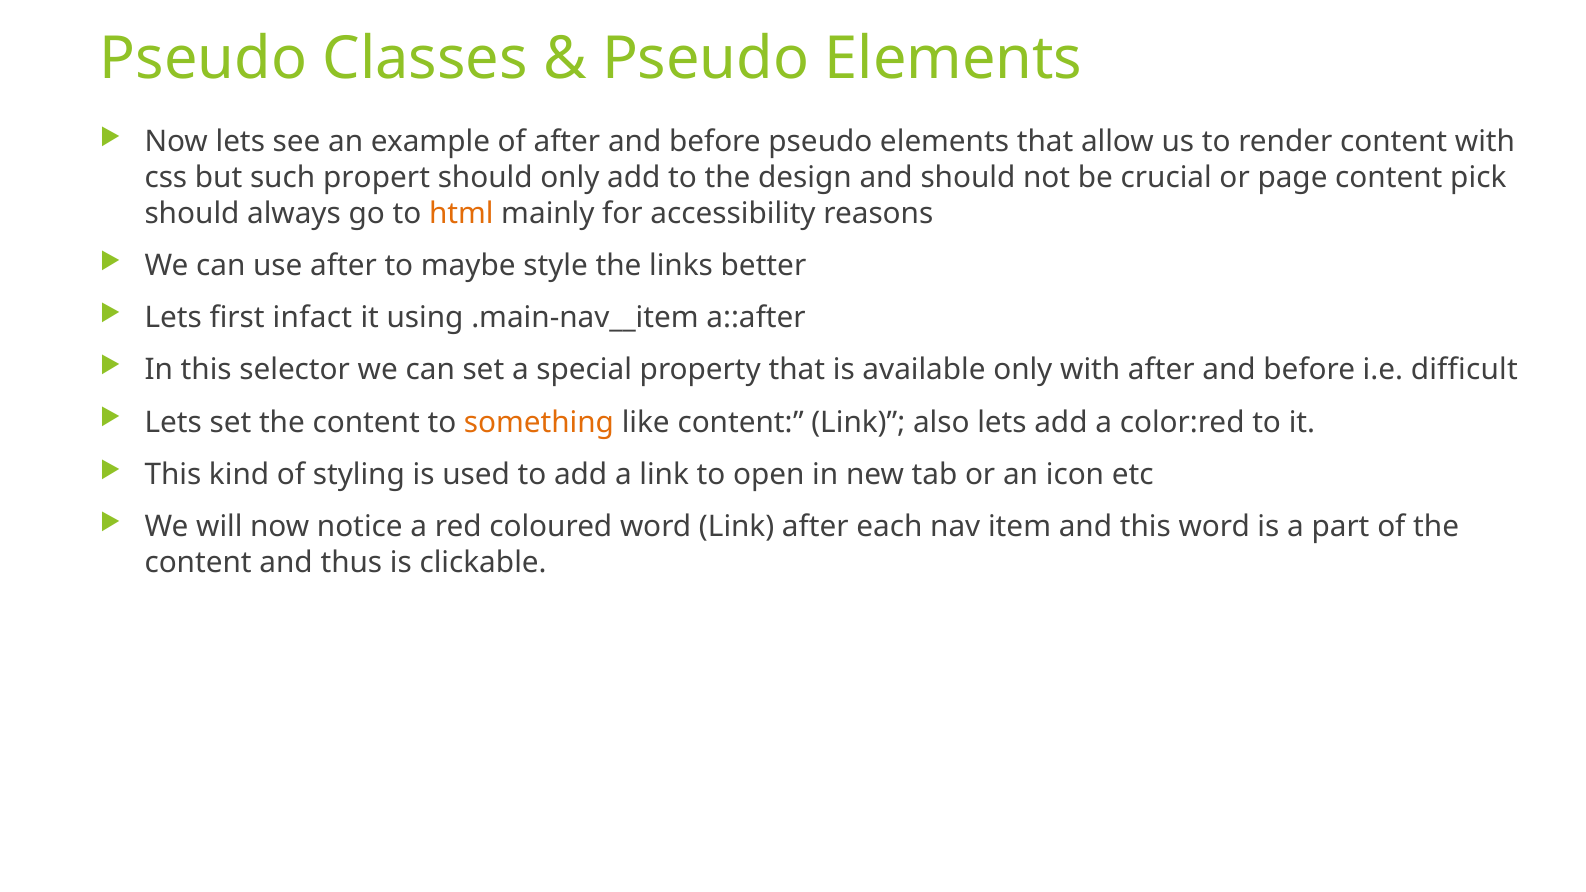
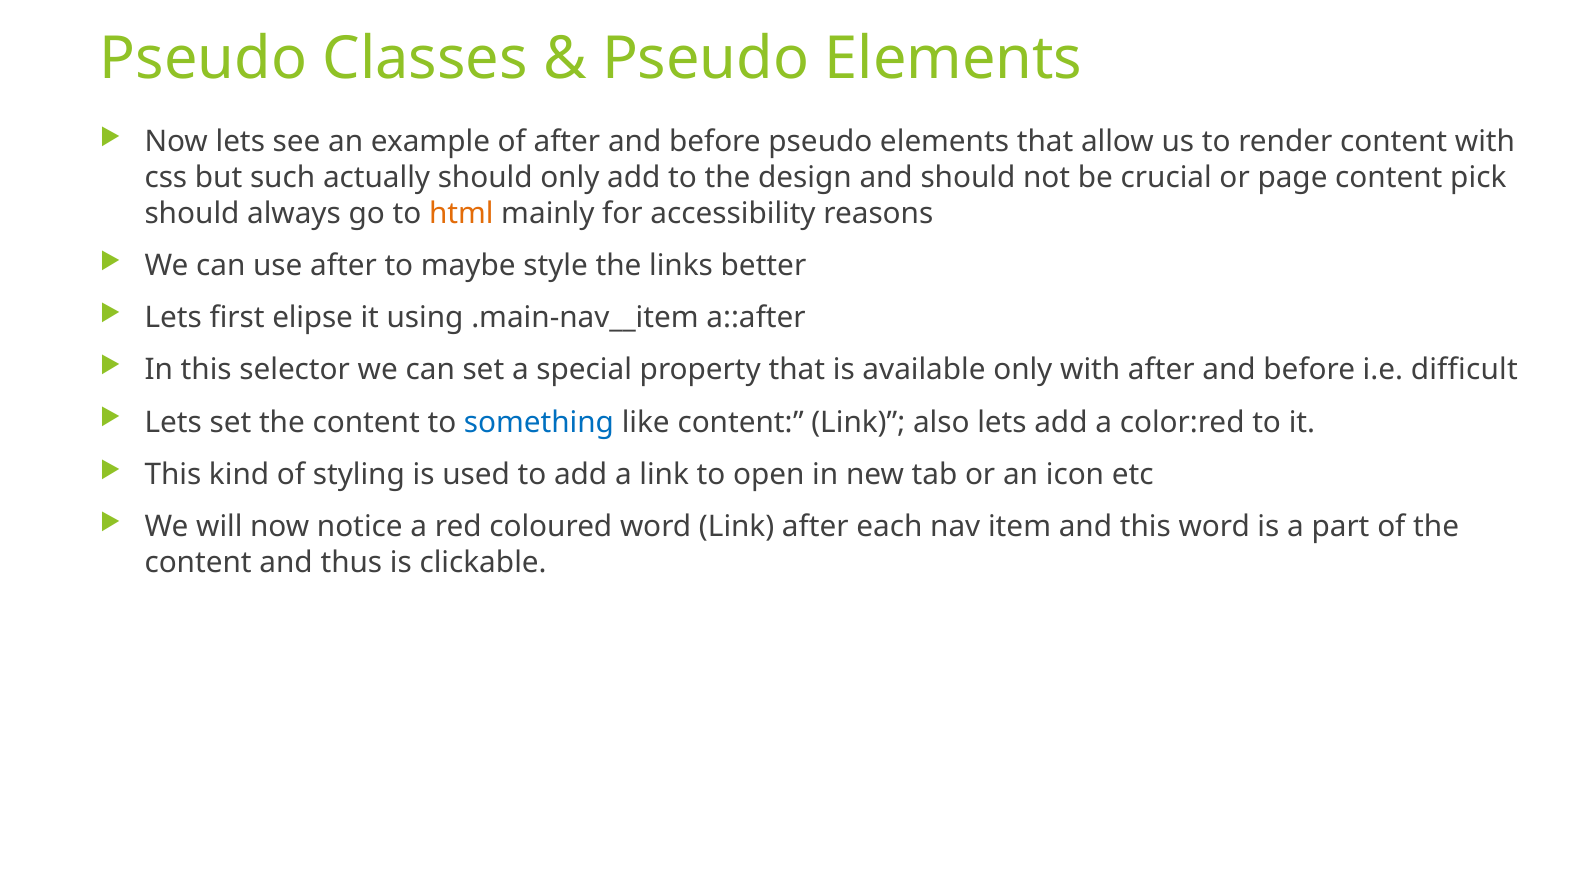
propert: propert -> actually
infact: infact -> elipse
something colour: orange -> blue
